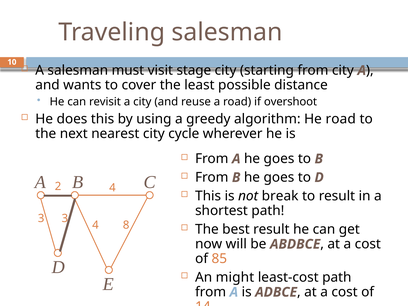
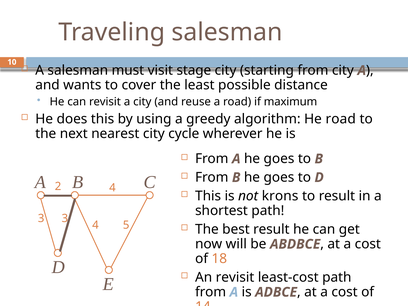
overshoot: overshoot -> maximum
break: break -> krons
8: 8 -> 5
85: 85 -> 18
An might: might -> revisit
